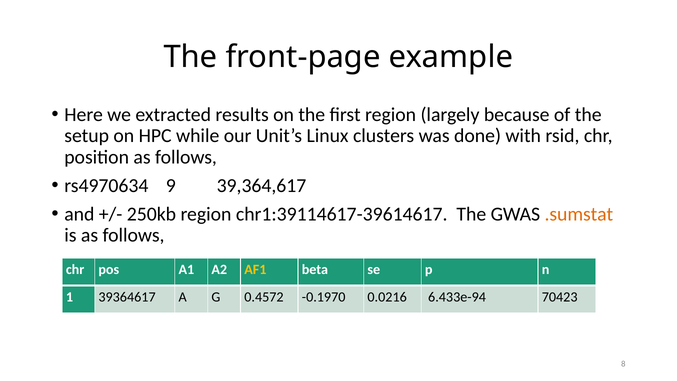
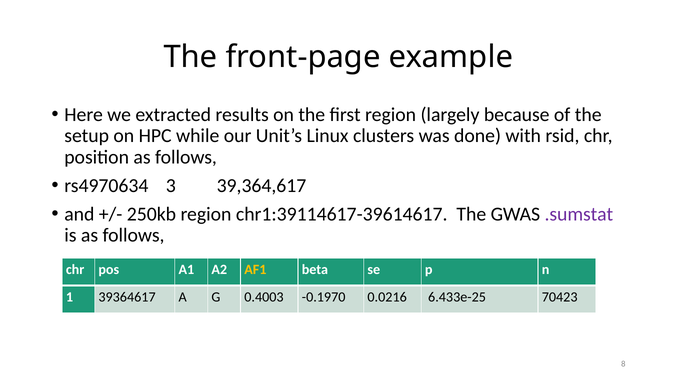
9: 9 -> 3
.sumstat colour: orange -> purple
0.4572: 0.4572 -> 0.4003
6.433e-94: 6.433e-94 -> 6.433e-25
